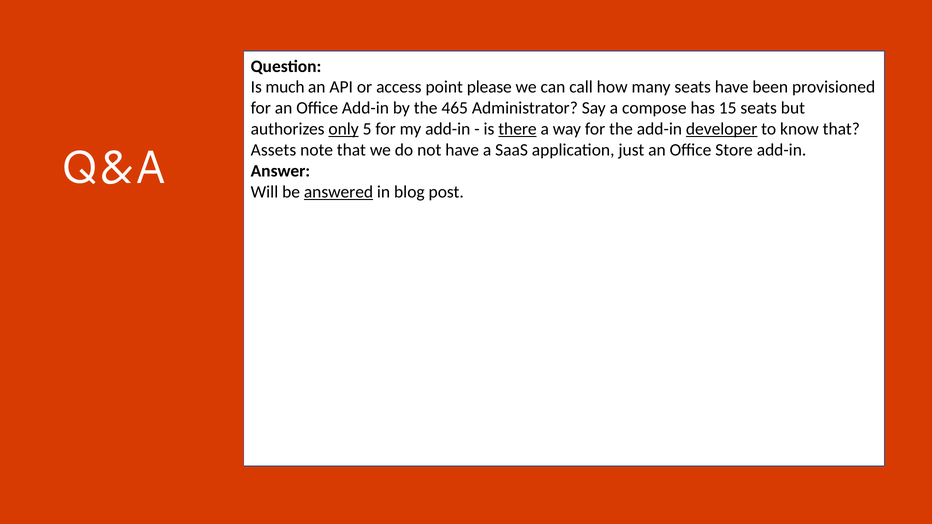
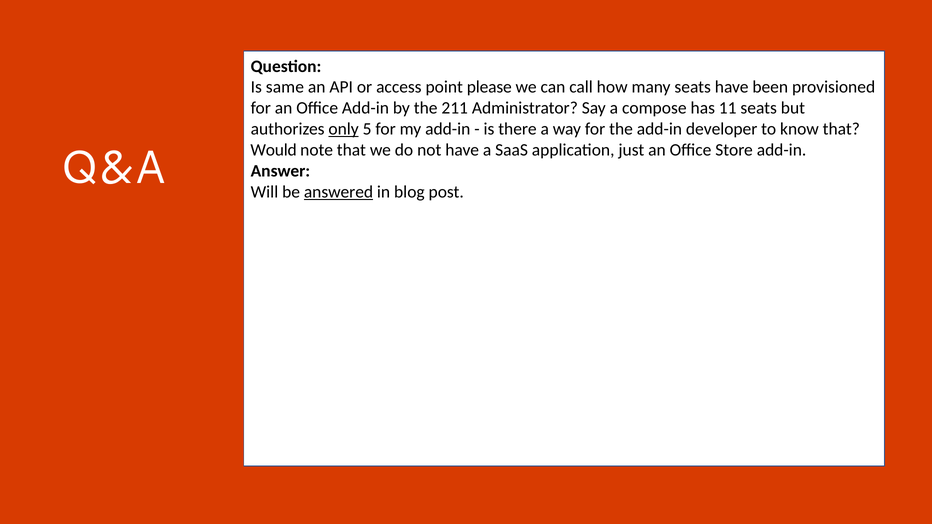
much: much -> same
465: 465 -> 211
15: 15 -> 11
there underline: present -> none
developer underline: present -> none
Assets: Assets -> Would
